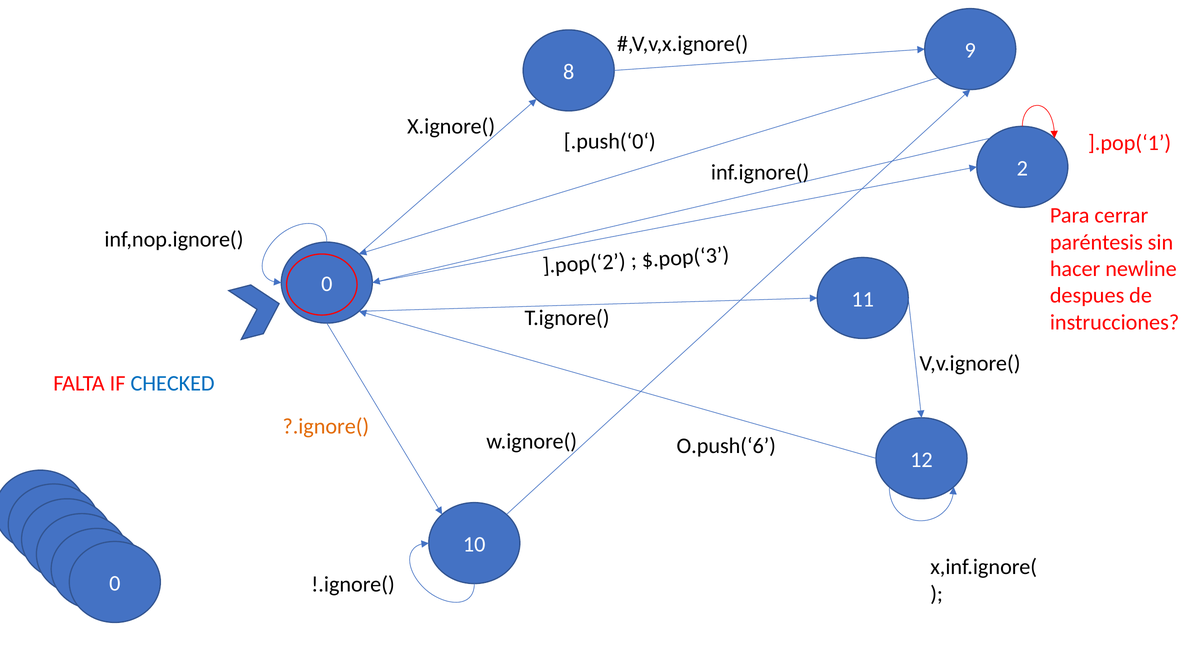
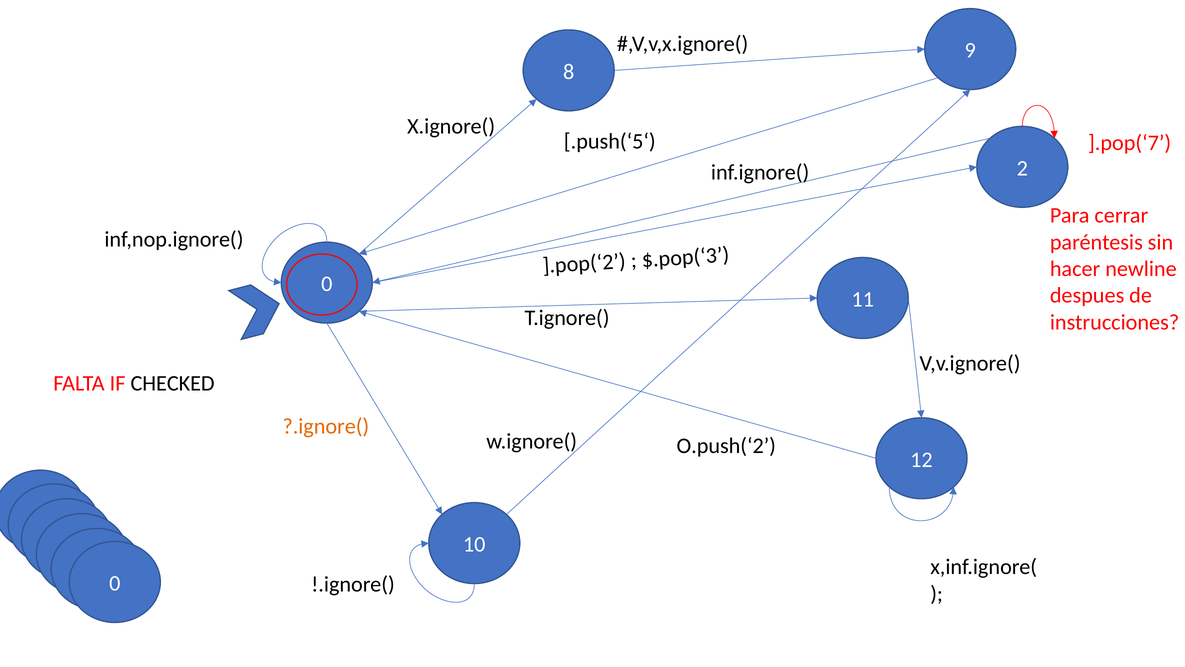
.push(‘0‘: .push(‘0‘ -> .push(‘5‘
].pop(‘1: ].pop(‘1 -> ].pop(‘7
CHECKED colour: blue -> black
O.push(‘6: O.push(‘6 -> O.push(‘2
